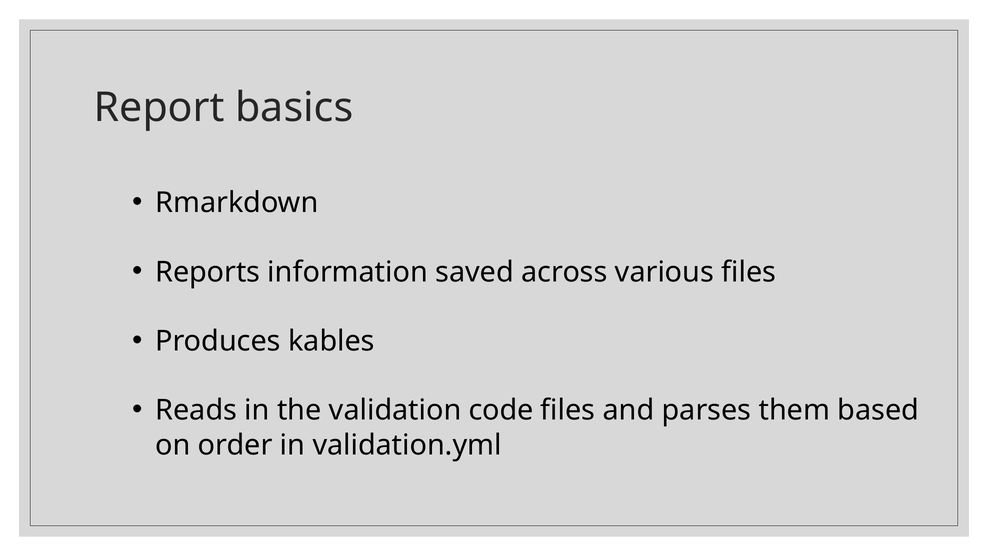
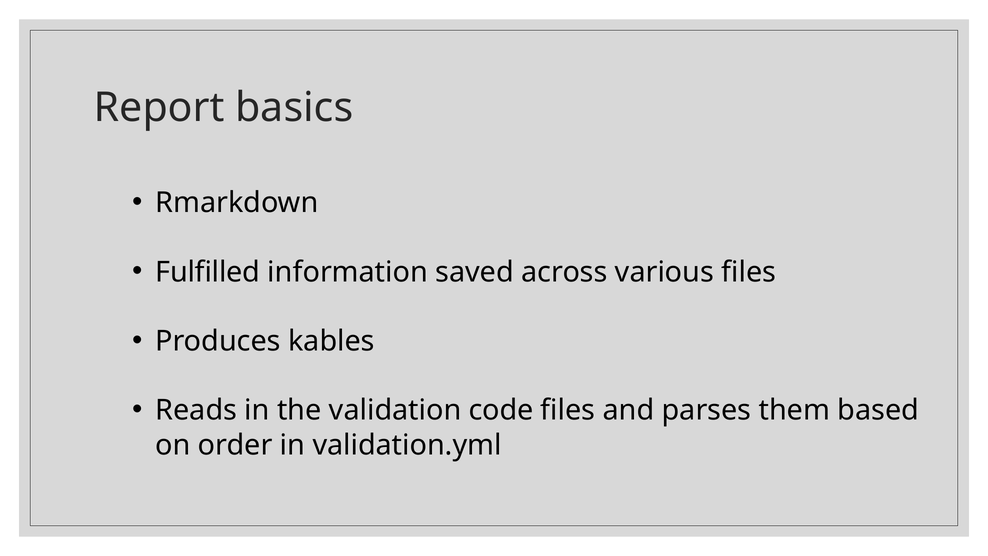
Reports: Reports -> Fulfilled
